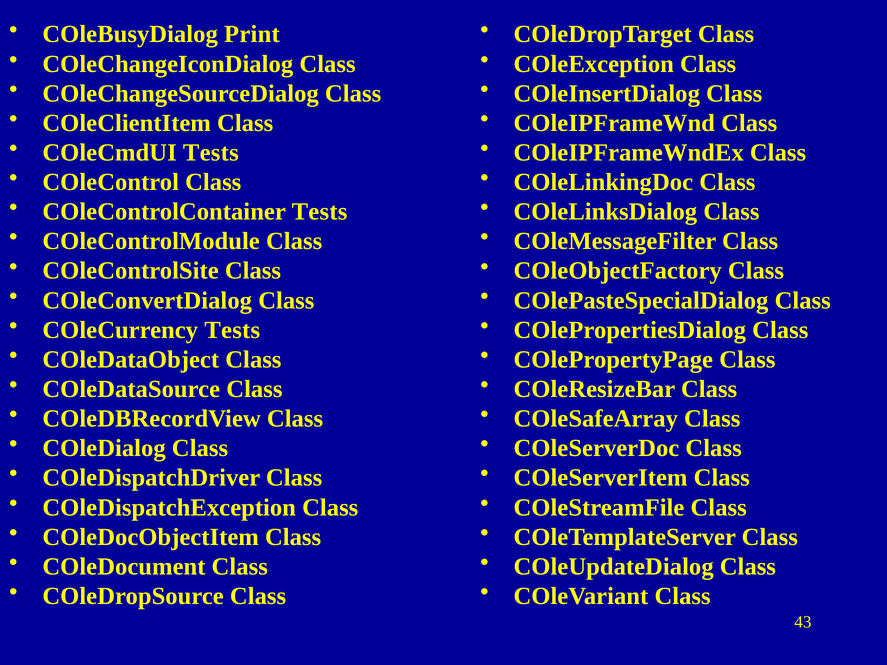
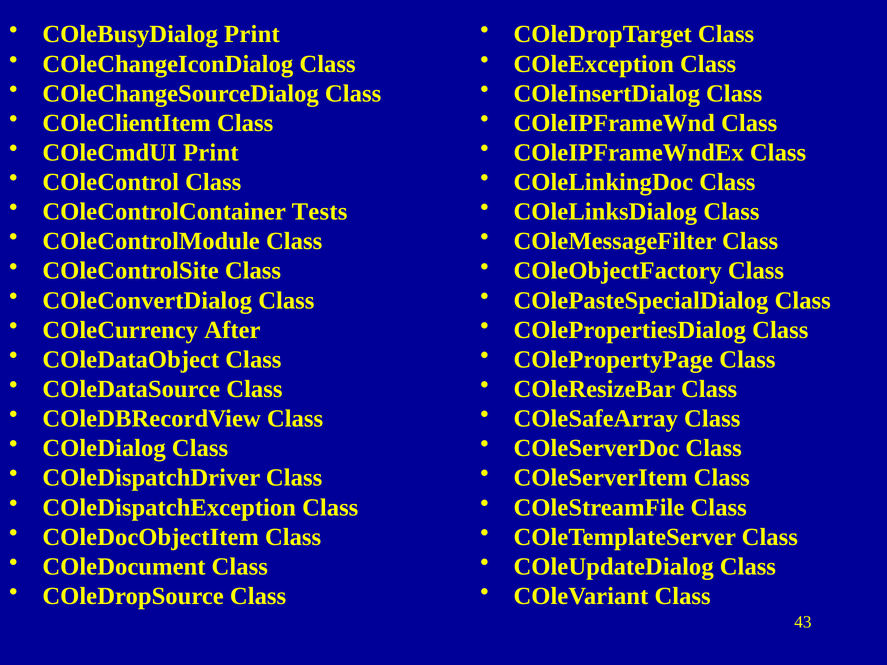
COleCmdUI Tests: Tests -> Print
COleCurrency Tests: Tests -> After
